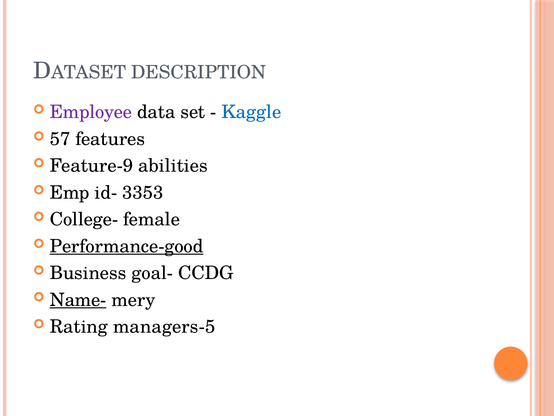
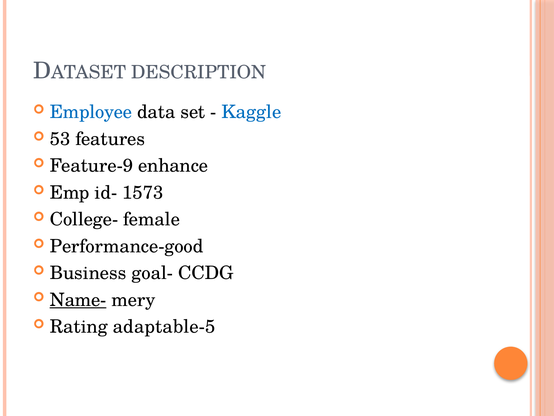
Employee colour: purple -> blue
57: 57 -> 53
abilities: abilities -> enhance
3353: 3353 -> 1573
Performance-good underline: present -> none
managers-5: managers-5 -> adaptable-5
